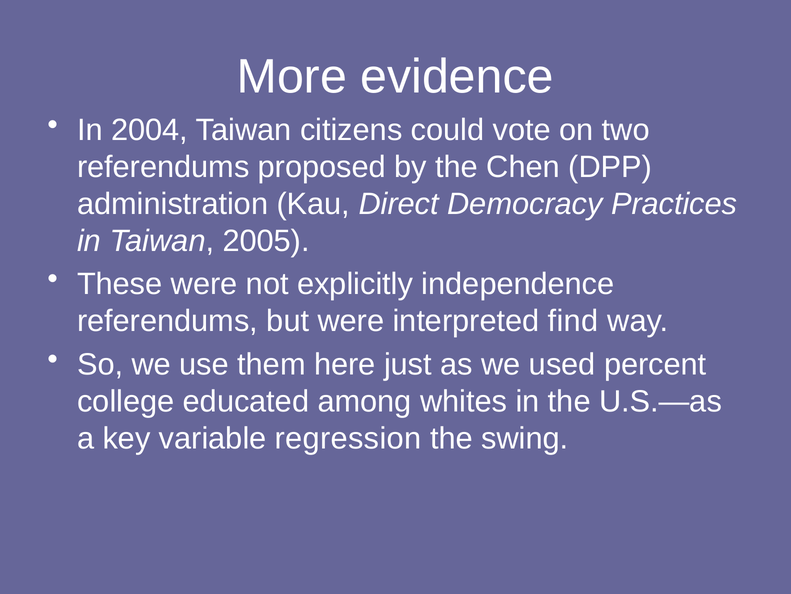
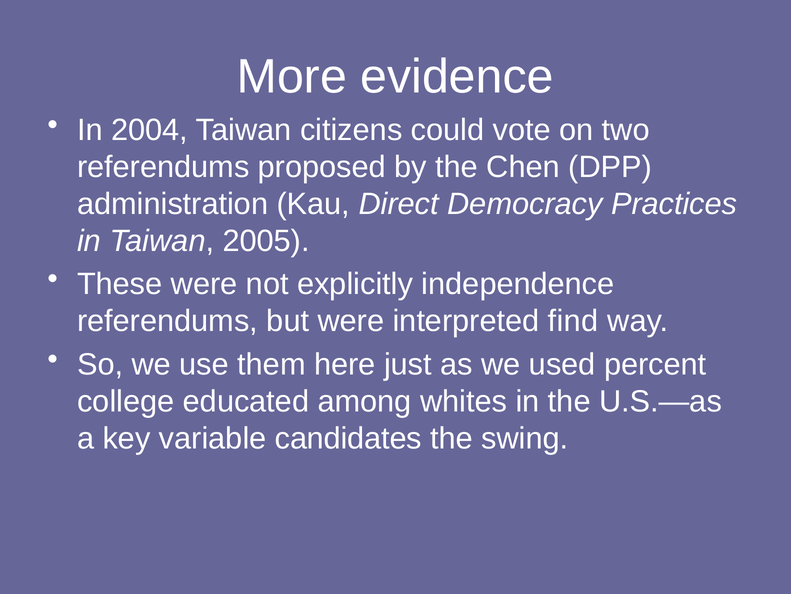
regression: regression -> candidates
